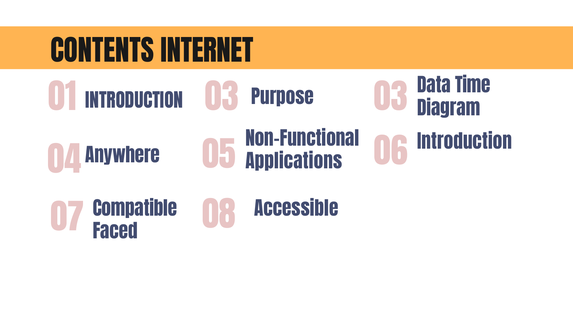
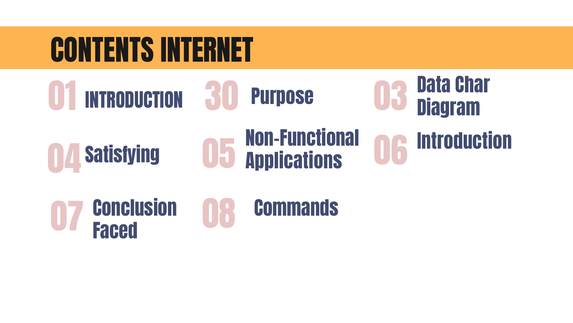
Time: Time -> Char
01 03: 03 -> 30
Anywhere: Anywhere -> Satisfying
Accessible: Accessible -> Commands
Compatible: Compatible -> Conclusion
